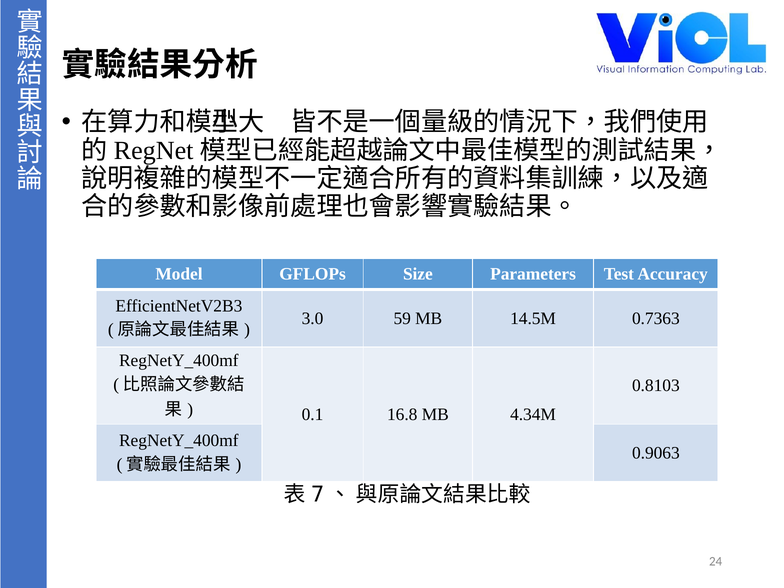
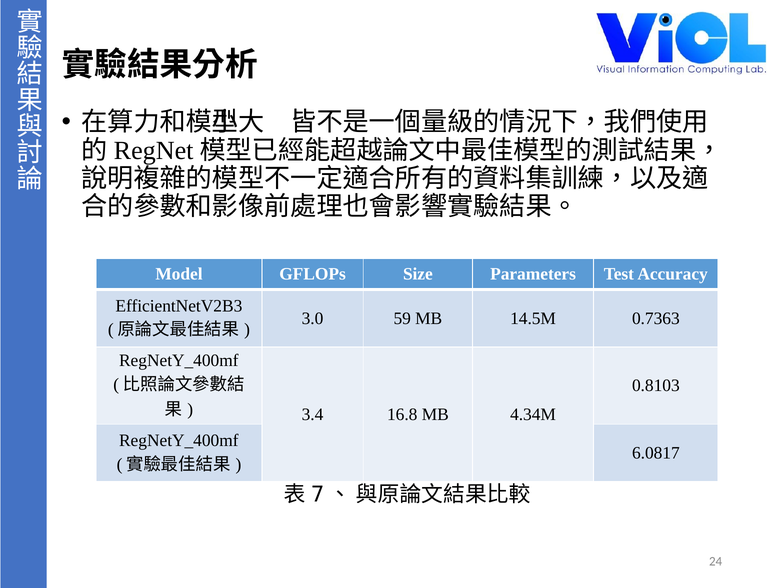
0.1: 0.1 -> 3.4
0.9063: 0.9063 -> 6.0817
